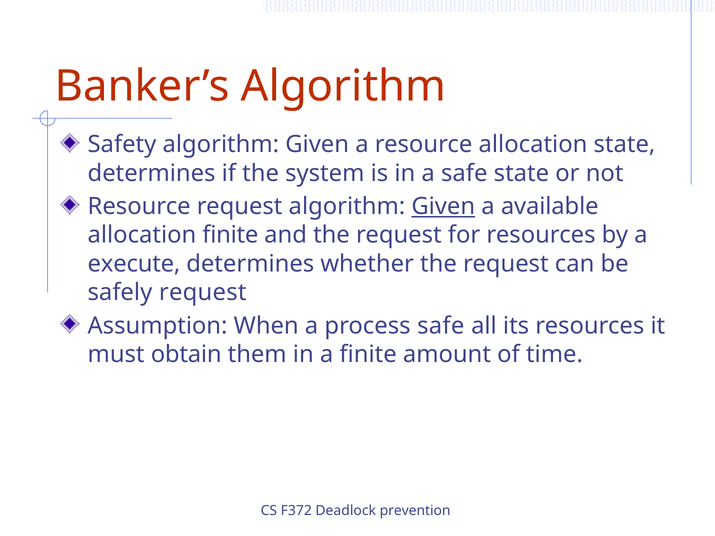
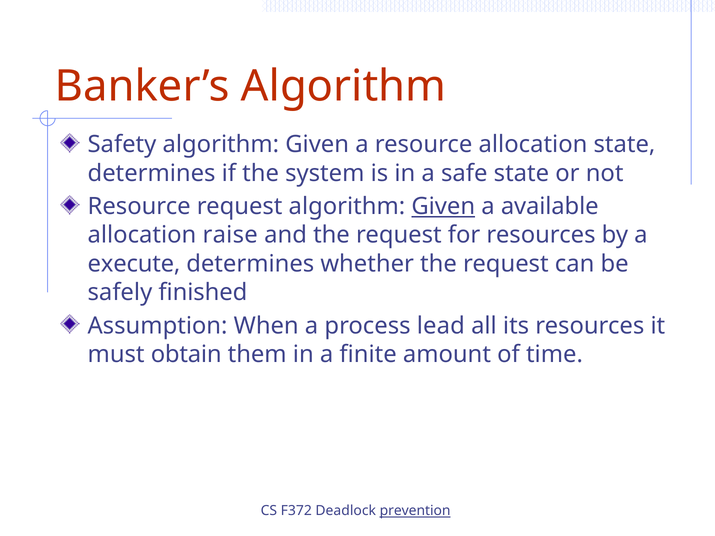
allocation finite: finite -> raise
safely request: request -> finished
process safe: safe -> lead
prevention underline: none -> present
